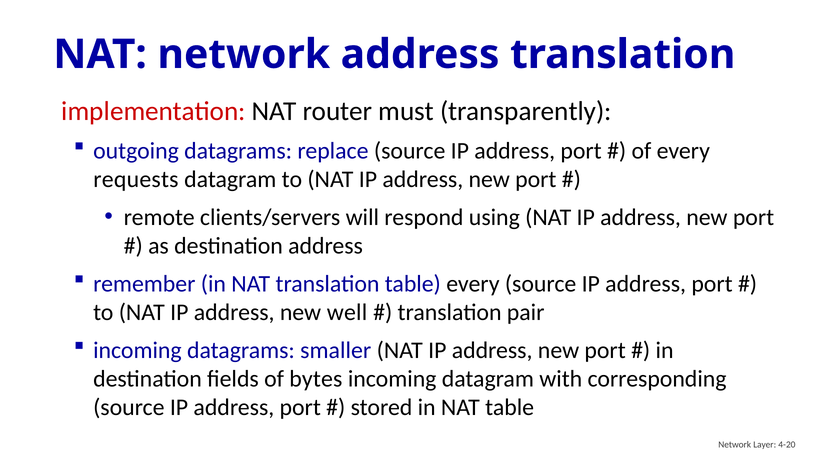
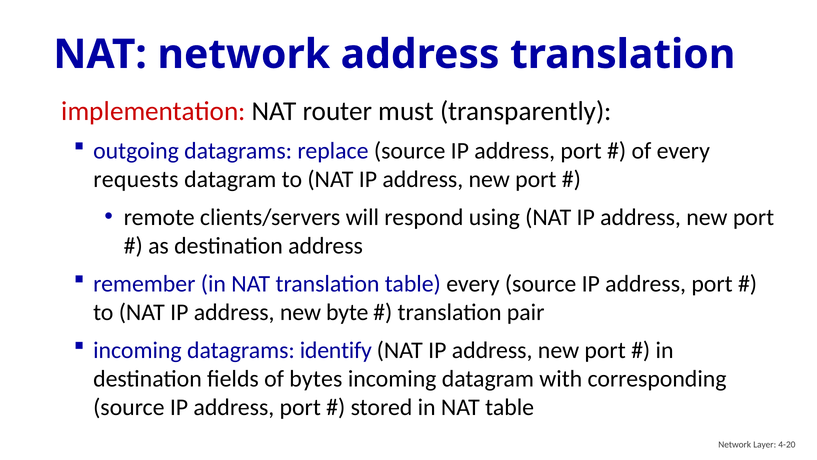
well: well -> byte
smaller: smaller -> identify
